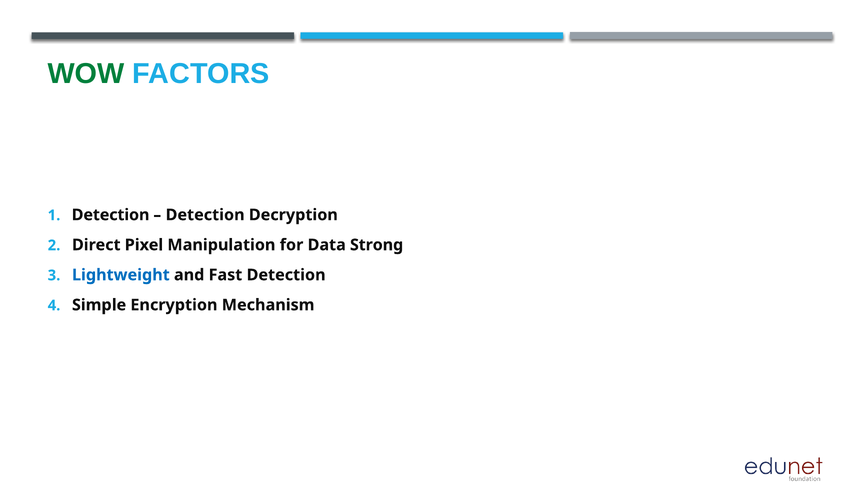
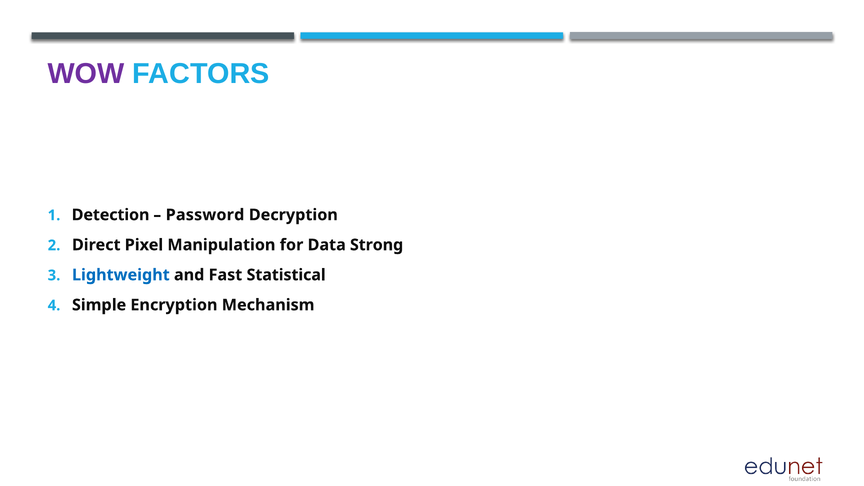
WOW colour: green -> purple
Detection at (205, 215): Detection -> Password
Fast Detection: Detection -> Statistical
